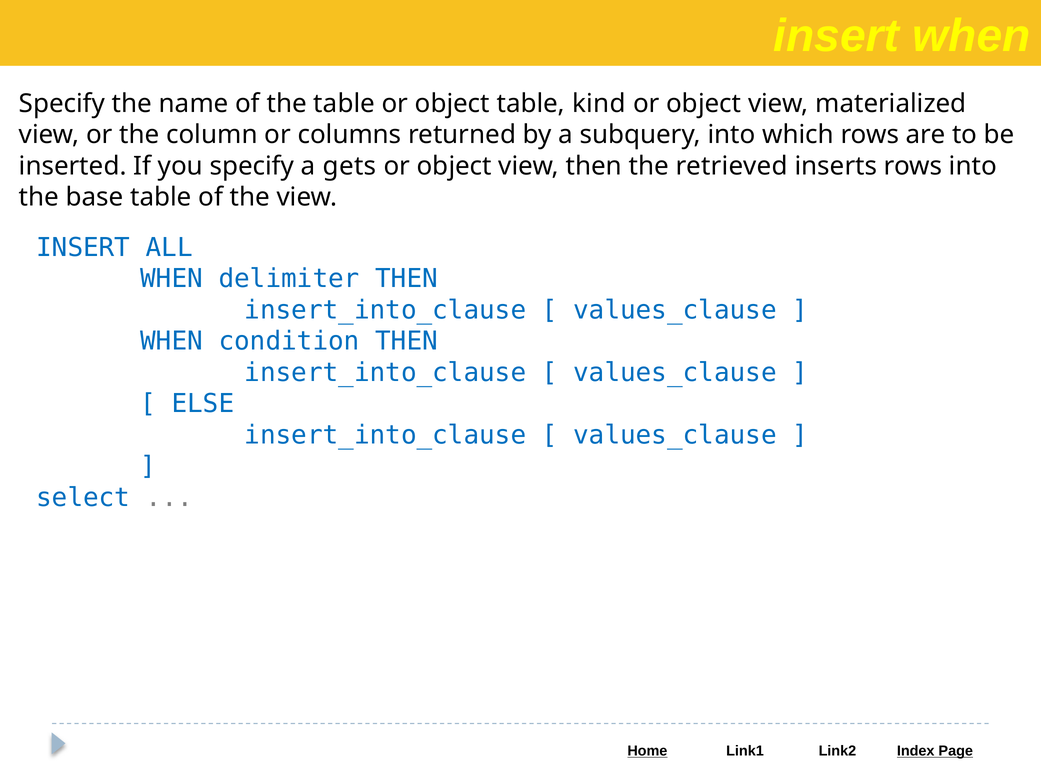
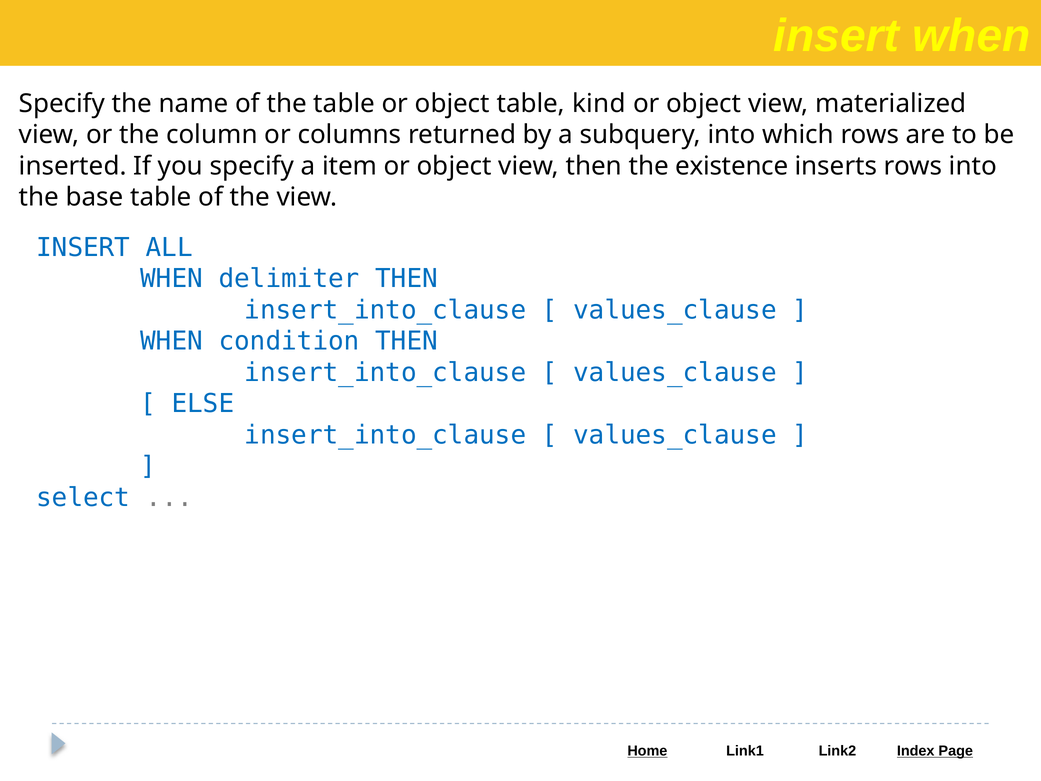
gets: gets -> item
retrieved: retrieved -> existence
